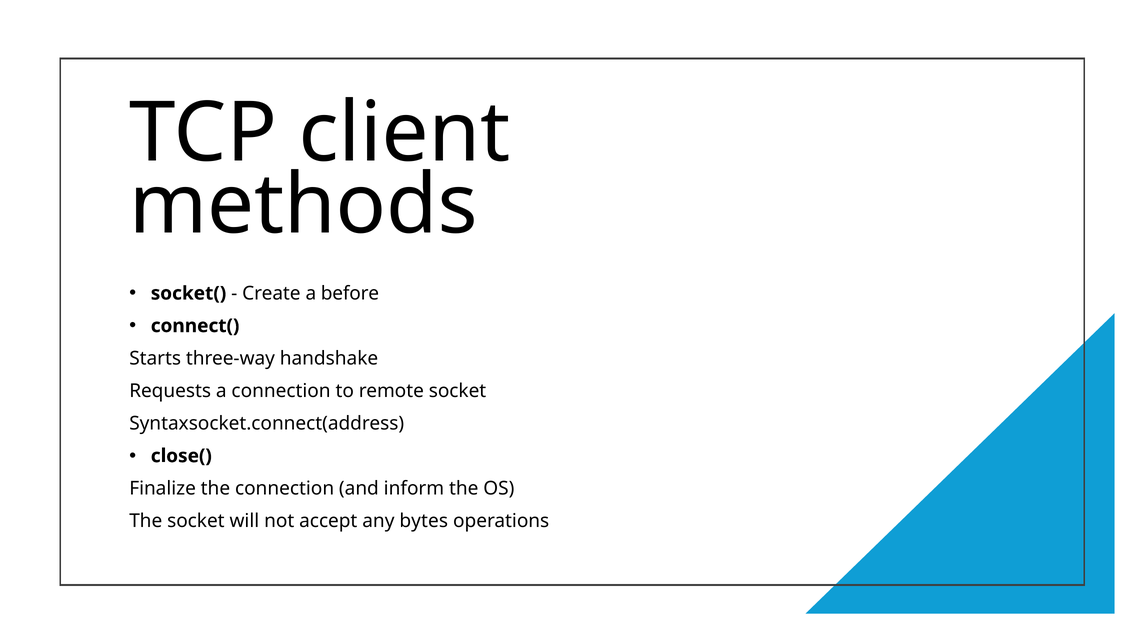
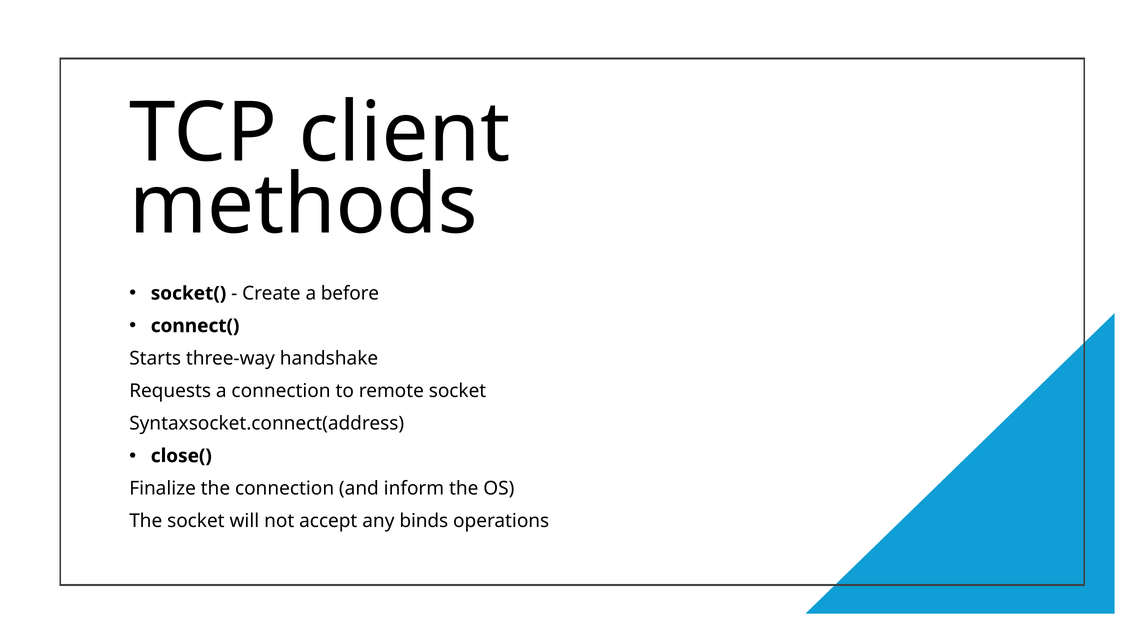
bytes: bytes -> binds
